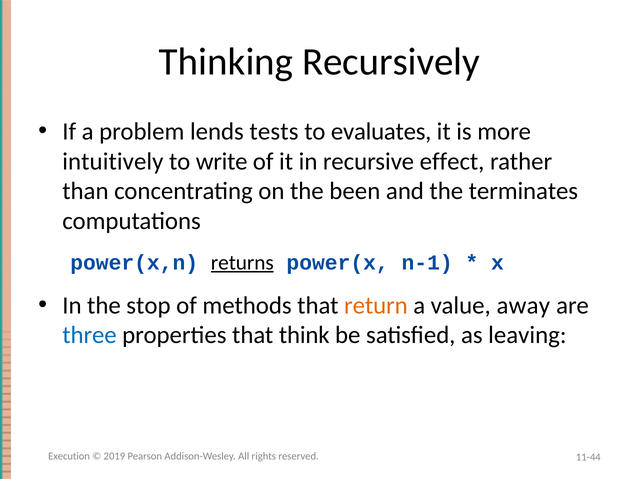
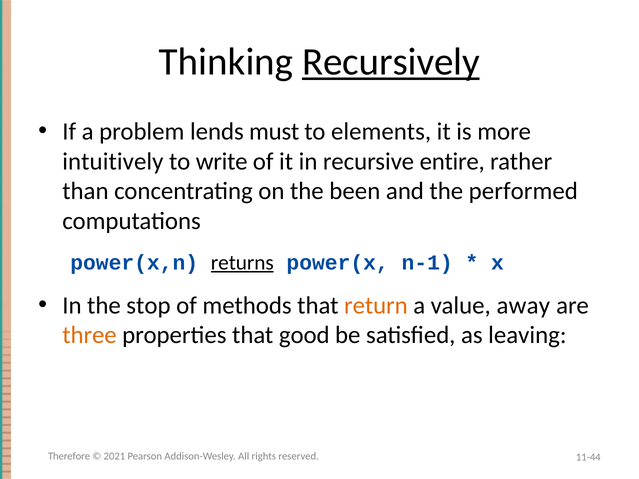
Recursively underline: none -> present
tests: tests -> must
evaluates: evaluates -> elements
effect: effect -> entire
terminates: terminates -> performed
three colour: blue -> orange
think: think -> good
Execution: Execution -> Therefore
2019: 2019 -> 2021
